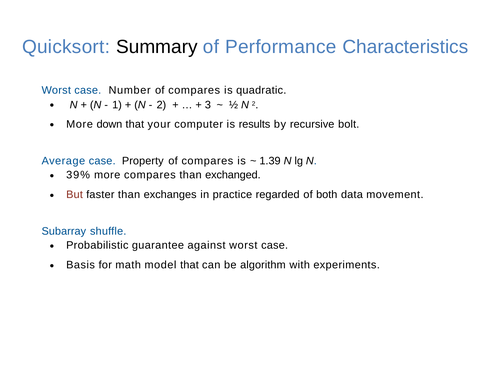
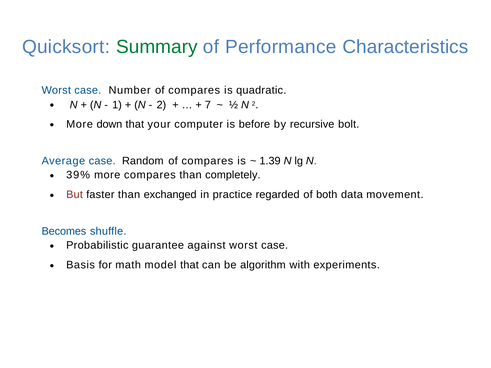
Summary colour: black -> green
3: 3 -> 7
results: results -> before
Property: Property -> Random
exchanged: exchanged -> completely
exchanges: exchanges -> exchanged
Subarray: Subarray -> Becomes
